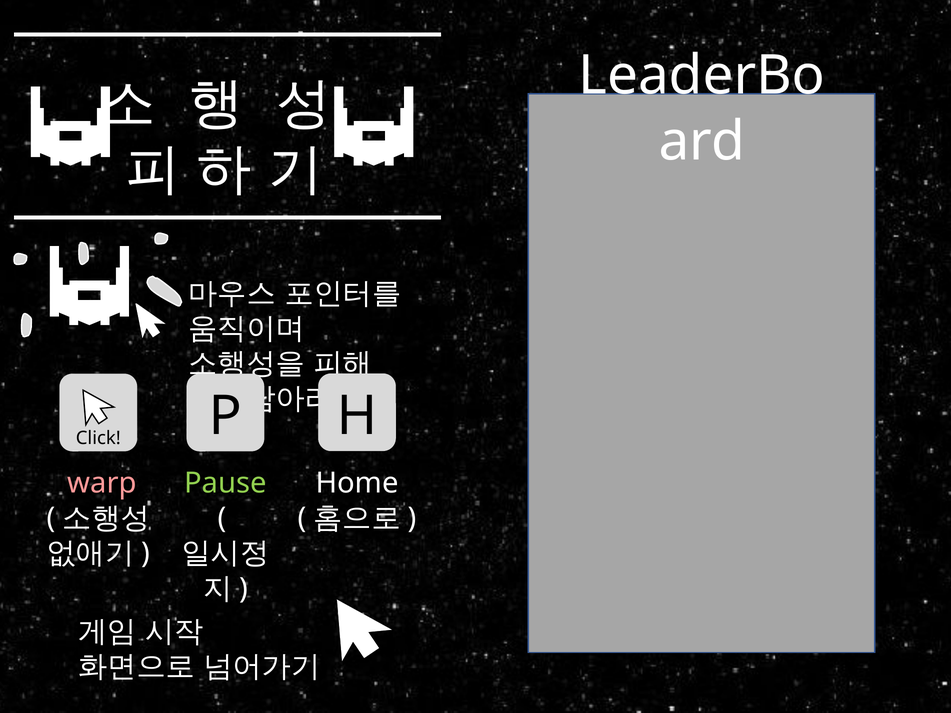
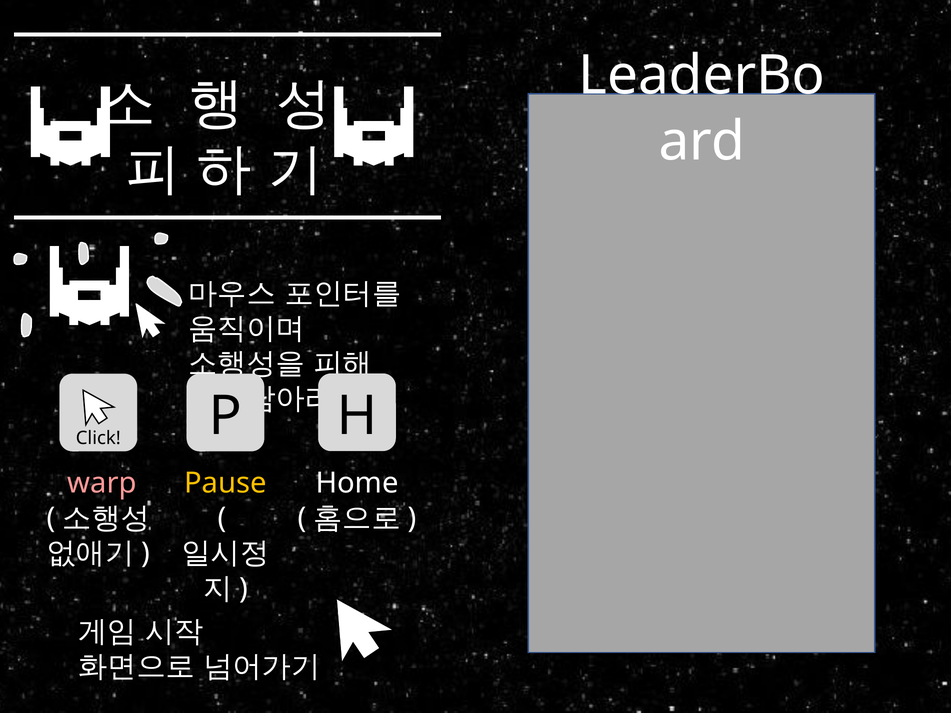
Pause colour: light green -> yellow
